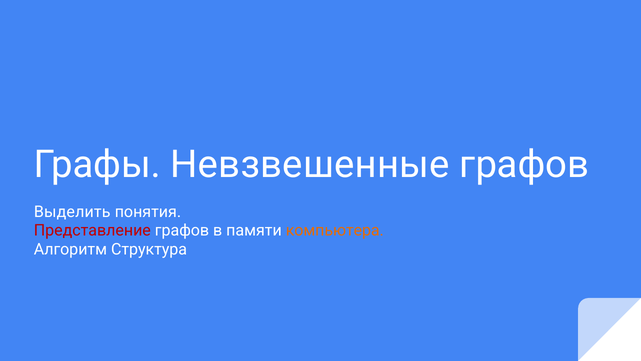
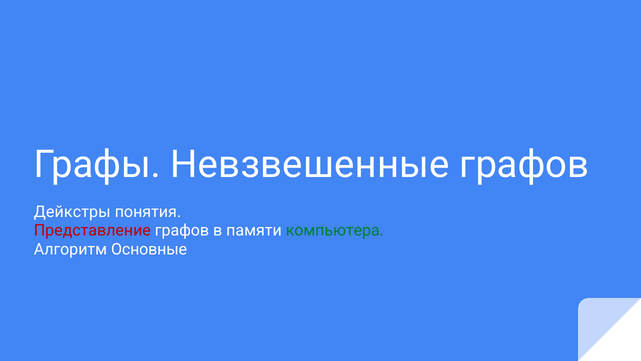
Выделить: Выделить -> Дейкстры
компьютера colour: orange -> green
Структура: Структура -> Основные
